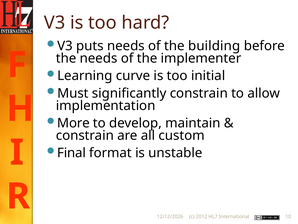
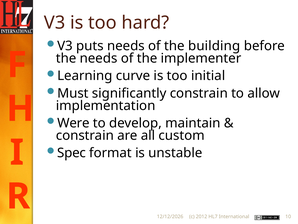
More: More -> Were
Final: Final -> Spec
